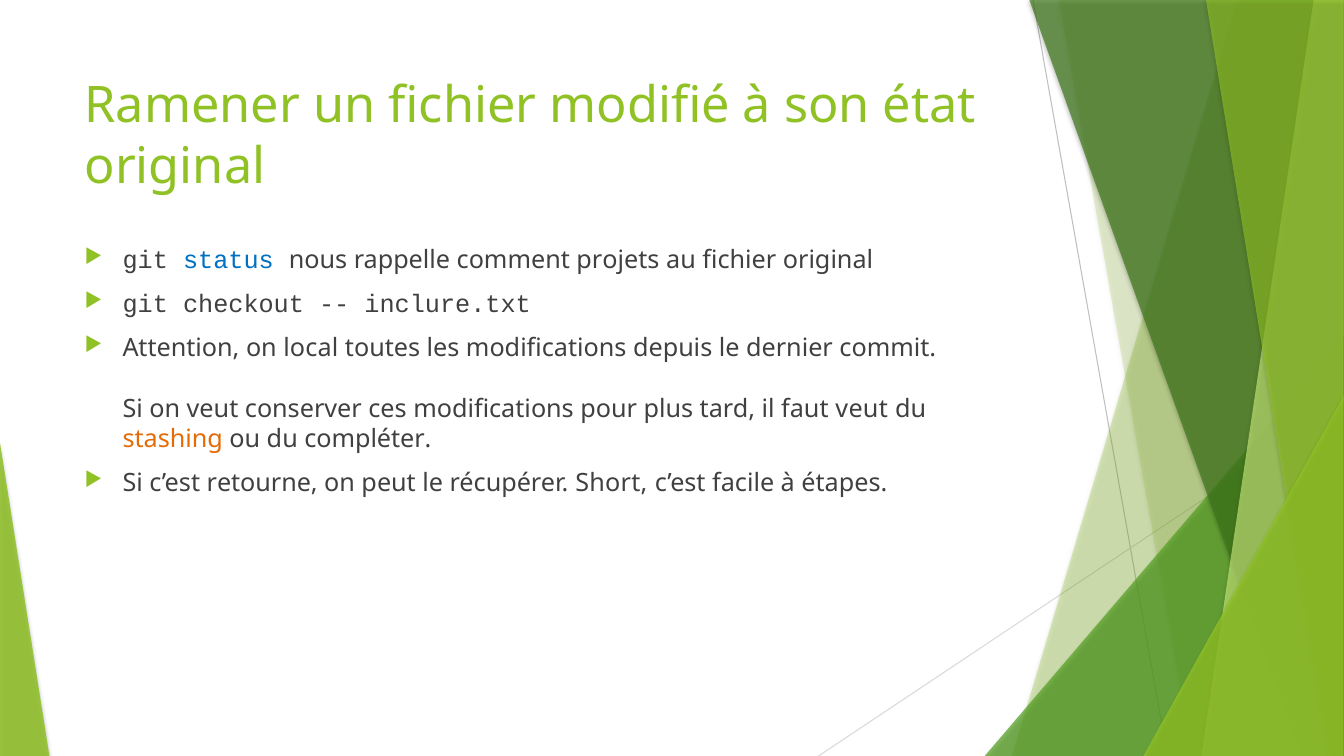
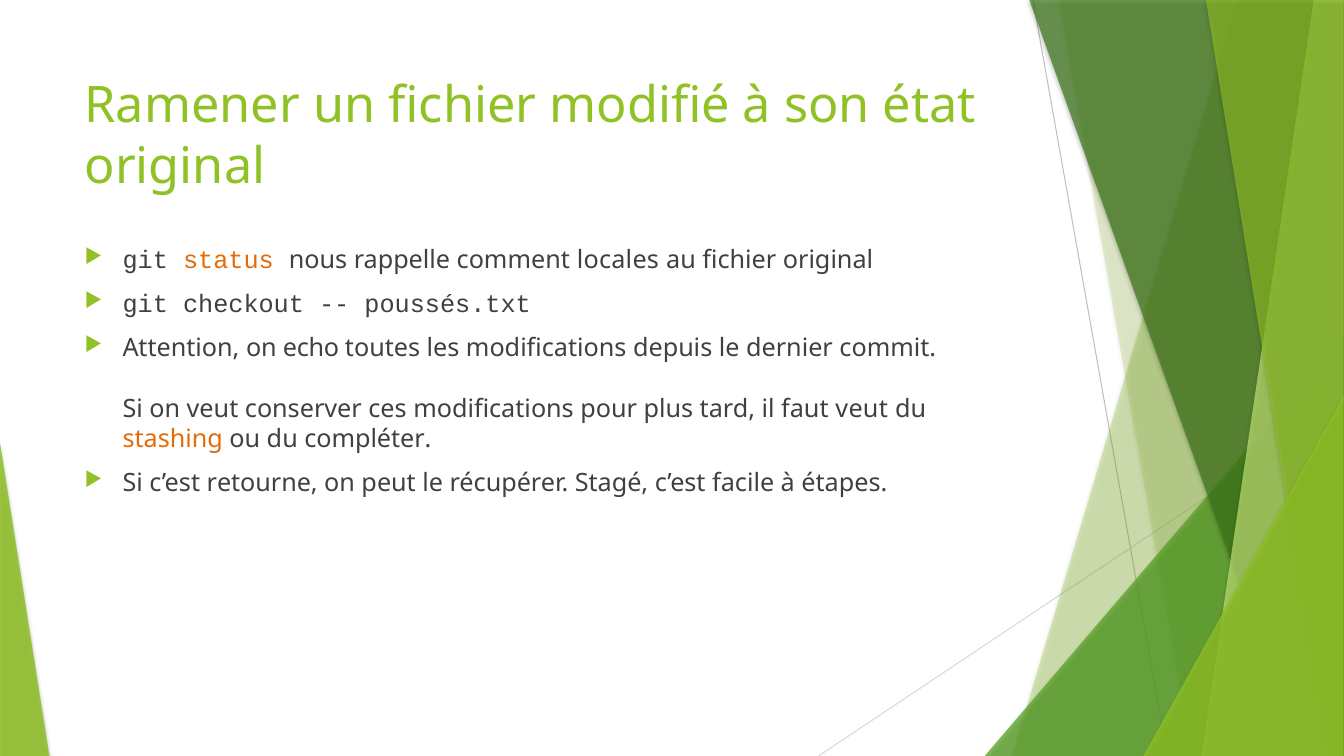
status colour: blue -> orange
projets: projets -> locales
inclure.txt: inclure.txt -> poussés.txt
local: local -> echo
Short: Short -> Stagé
